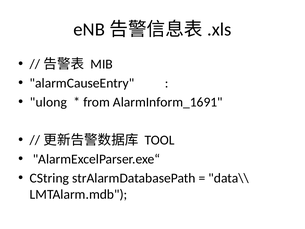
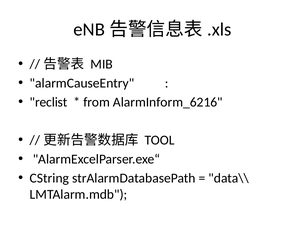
ulong: ulong -> reclist
AlarmInform_1691: AlarmInform_1691 -> AlarmInform_6216
